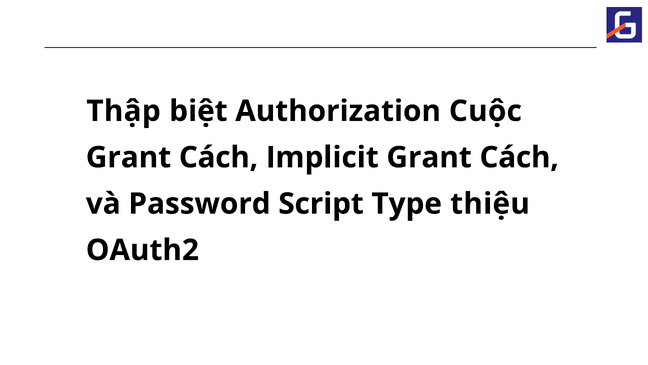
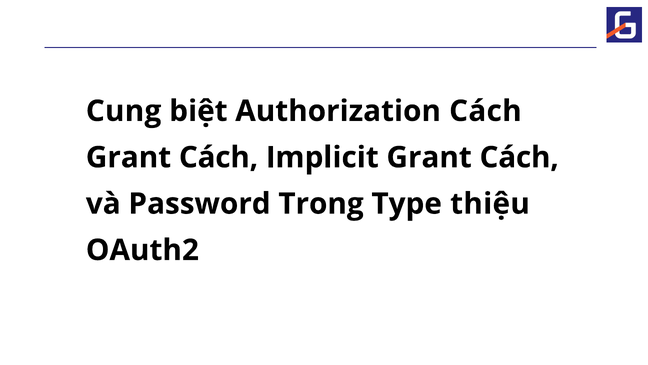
Thập: Thập -> Cung
Authorization Cuộc: Cuộc -> Cách
Script: Script -> Trong
